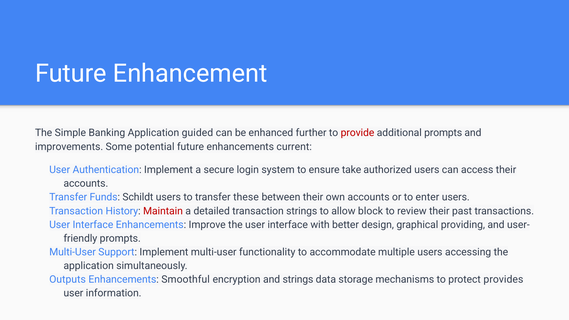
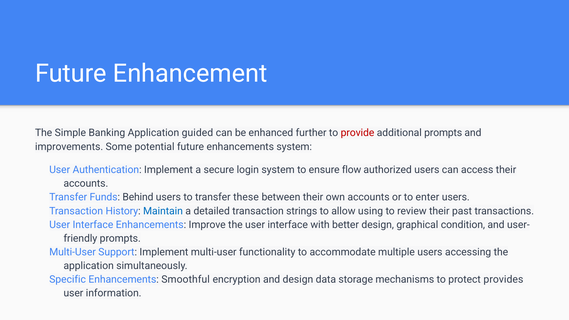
enhancements current: current -> system
take: take -> flow
Schildt: Schildt -> Behind
Maintain colour: red -> blue
block: block -> using
providing: providing -> condition
Outputs: Outputs -> Specific
and strings: strings -> design
